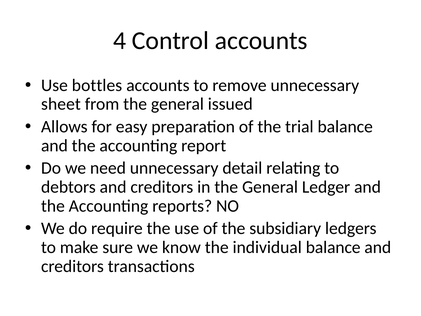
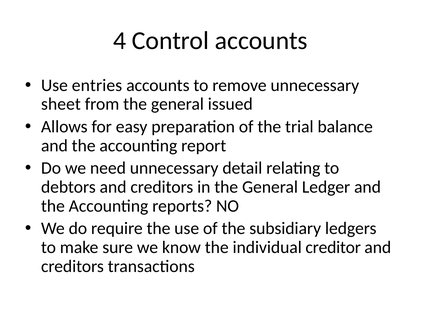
bottles: bottles -> entries
individual balance: balance -> creditor
